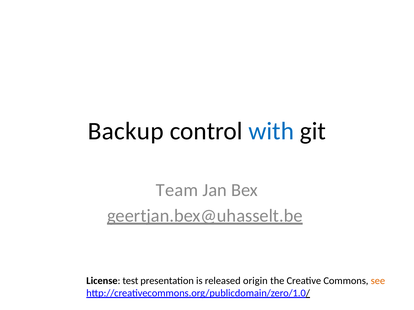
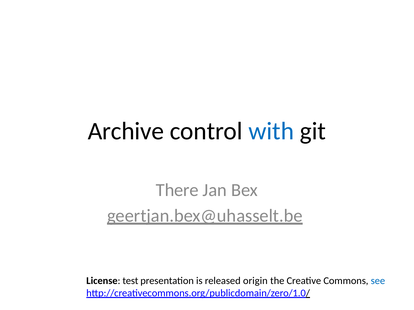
Backup: Backup -> Archive
Team: Team -> There
see colour: orange -> blue
